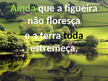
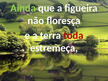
toda colour: black -> red
